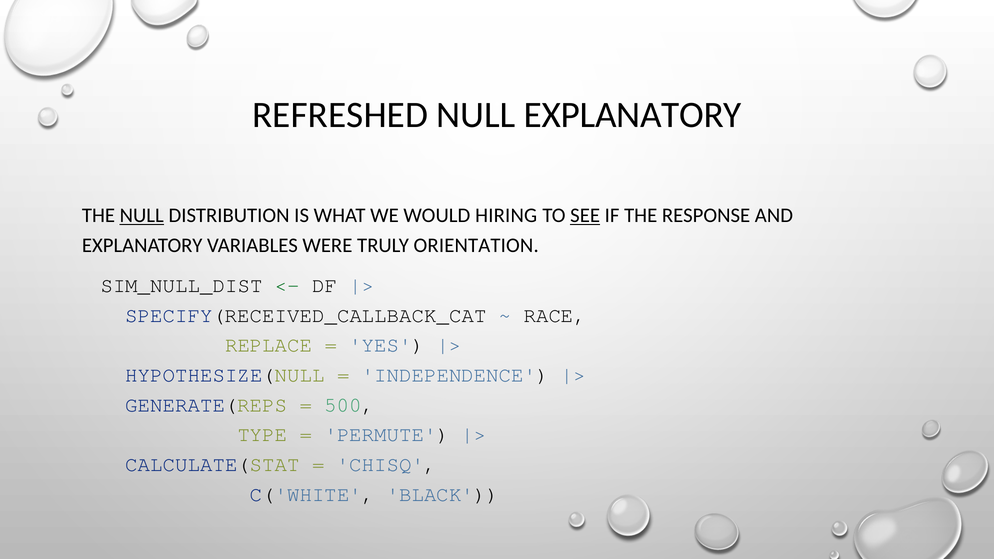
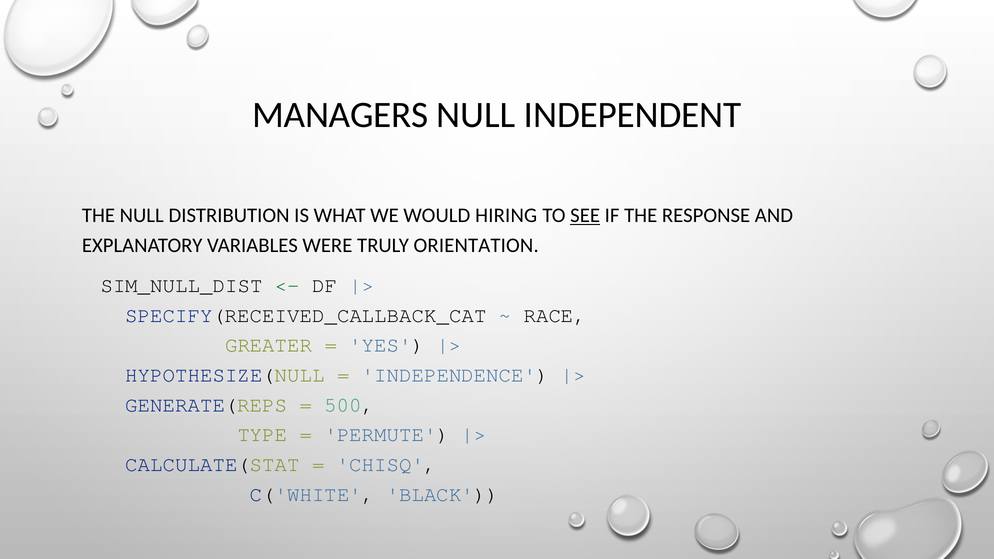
REFRESHED: REFRESHED -> MANAGERS
NULL EXPLANATORY: EXPLANATORY -> INDEPENDENT
NULL at (142, 216) underline: present -> none
REPLACE: REPLACE -> GREATER
